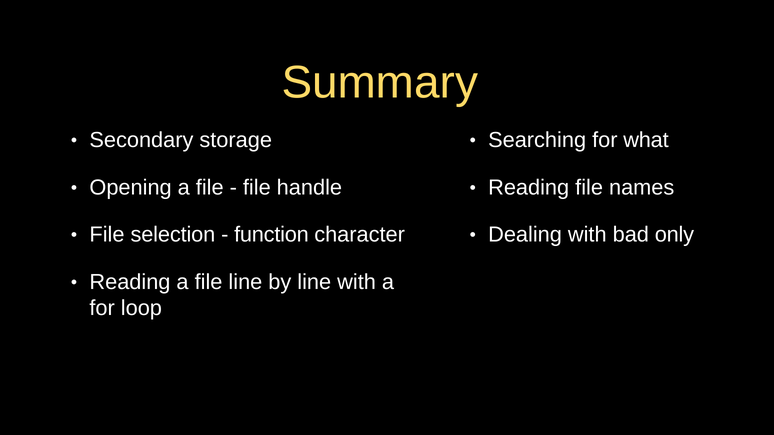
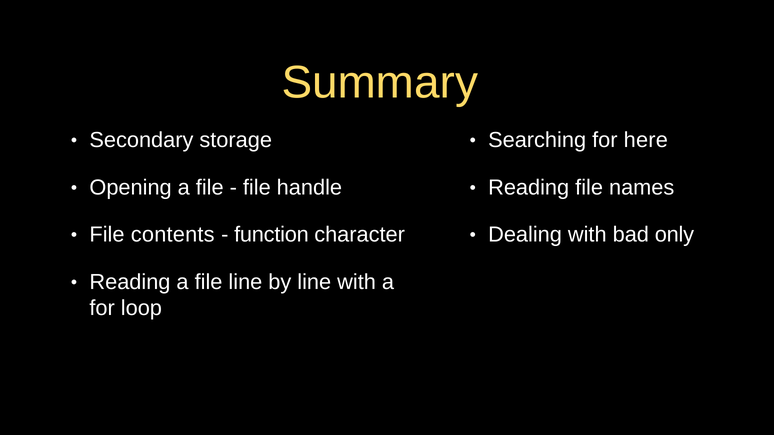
what: what -> here
selection: selection -> contents
